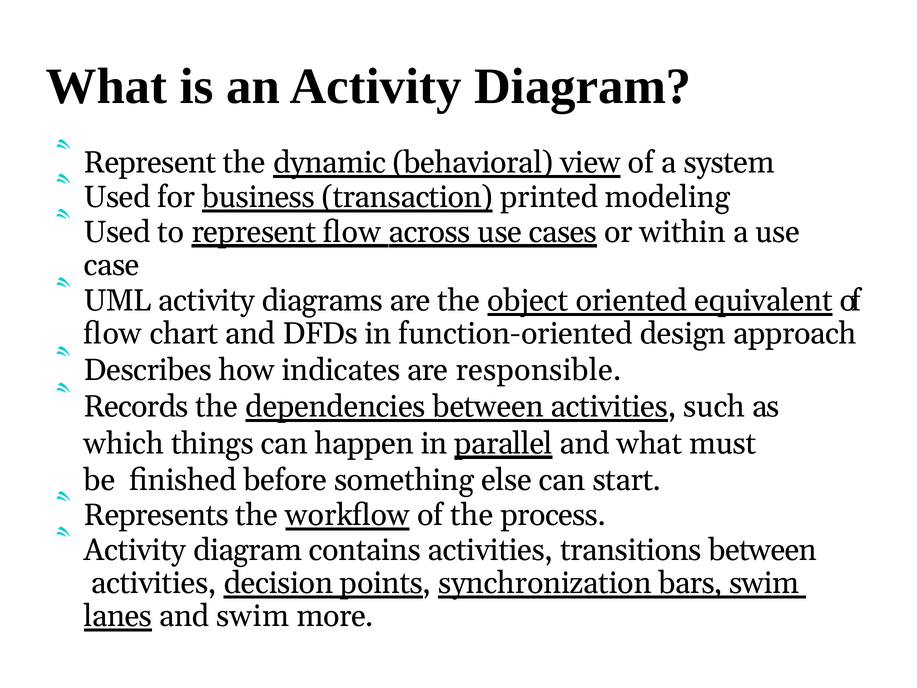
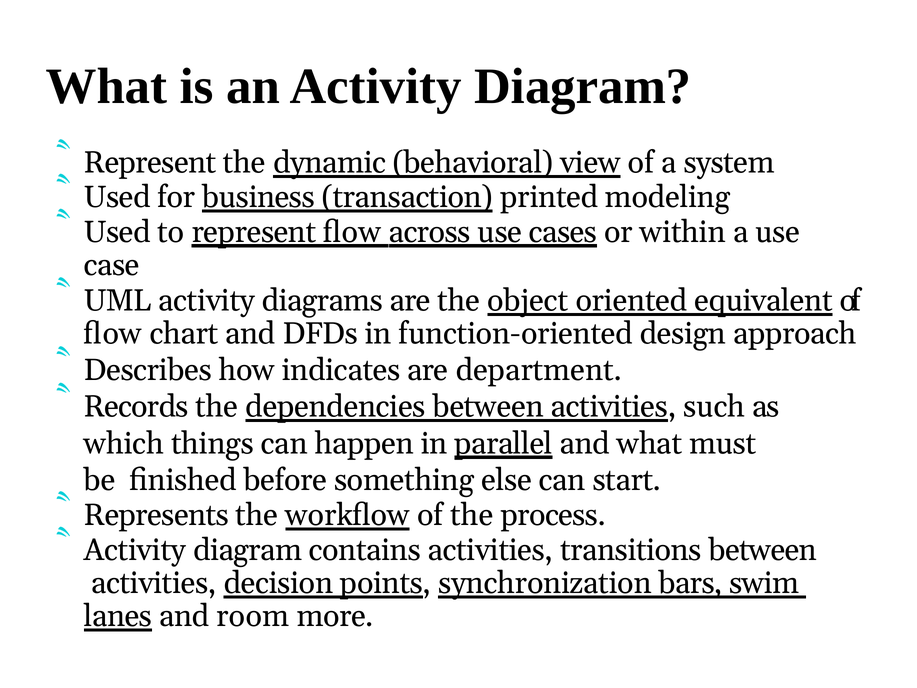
responsible: responsible -> department
and swim: swim -> room
